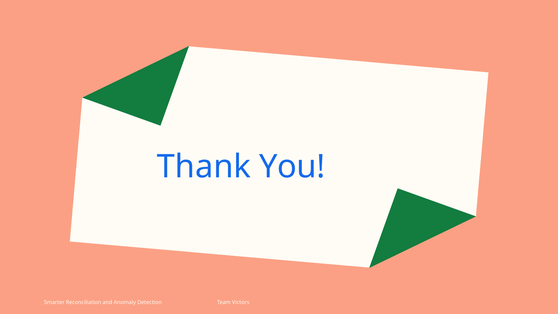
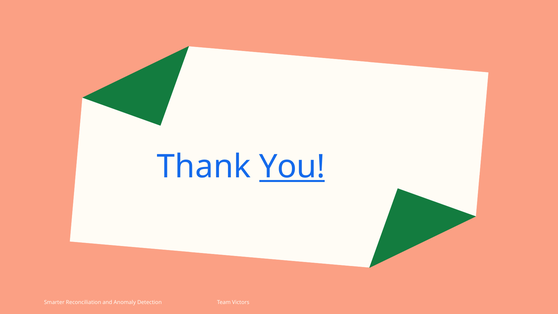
You underline: none -> present
